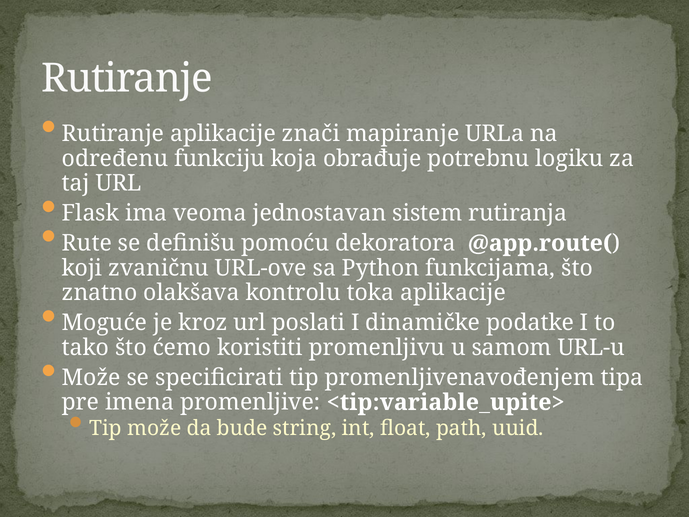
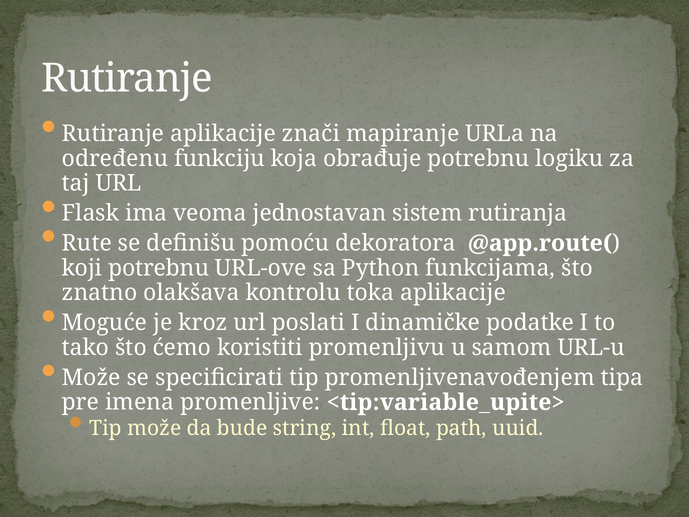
koji zvaničnu: zvaničnu -> potrebnu
